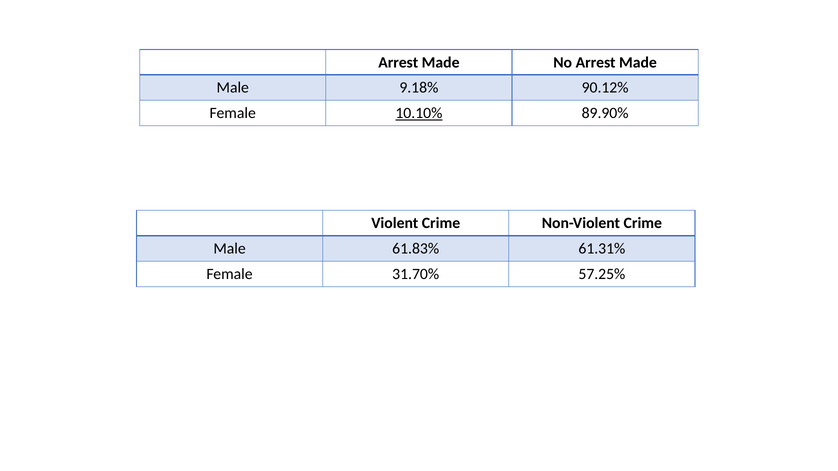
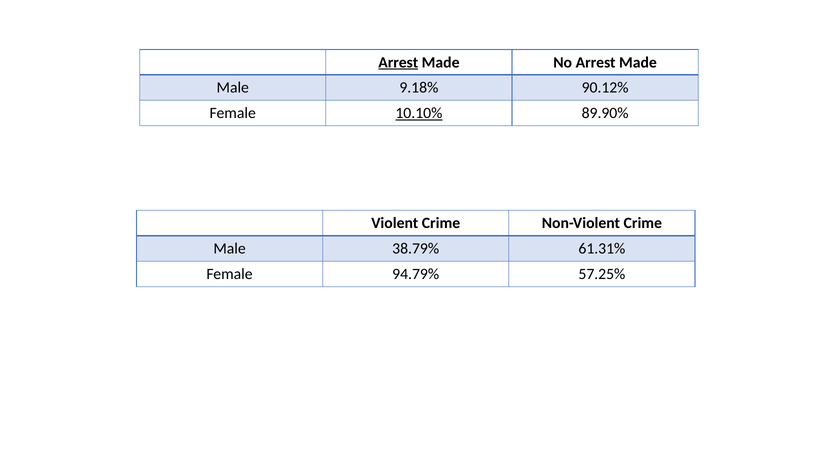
Arrest at (398, 62) underline: none -> present
61.83%: 61.83% -> 38.79%
31.70%: 31.70% -> 94.79%
